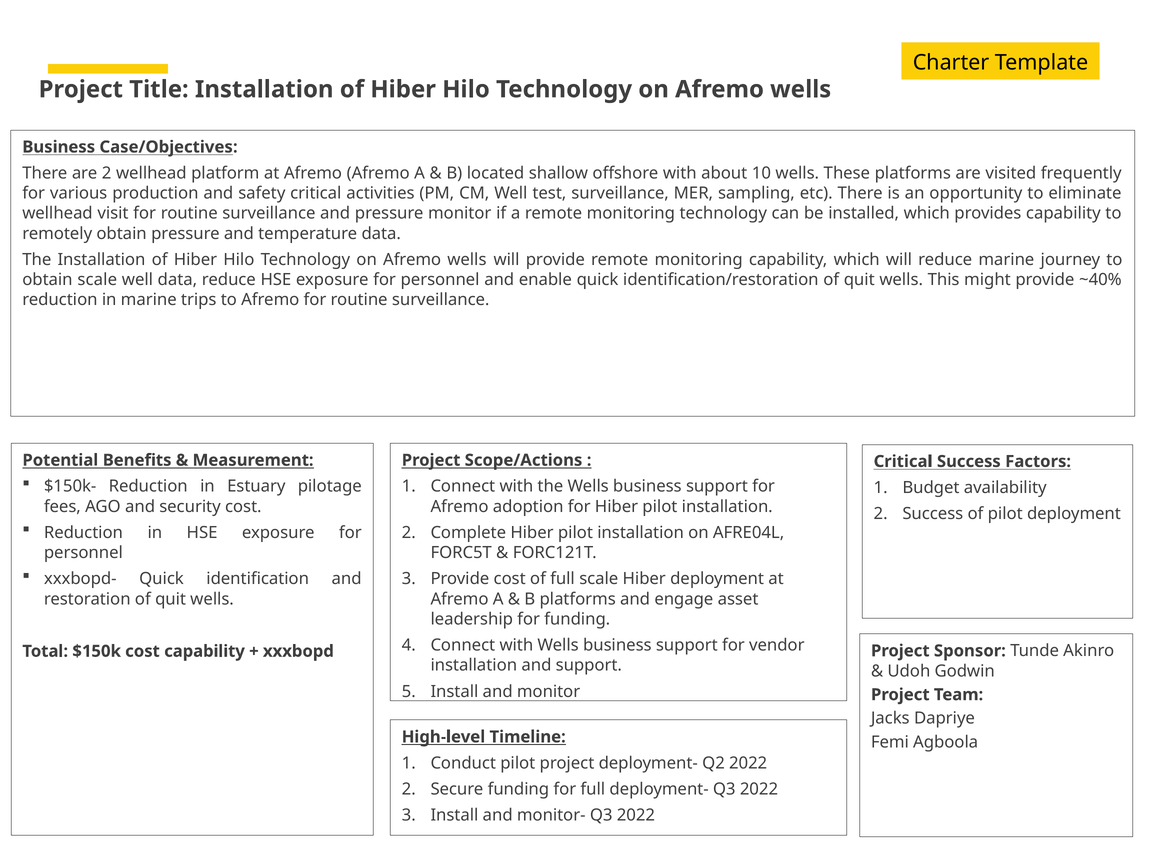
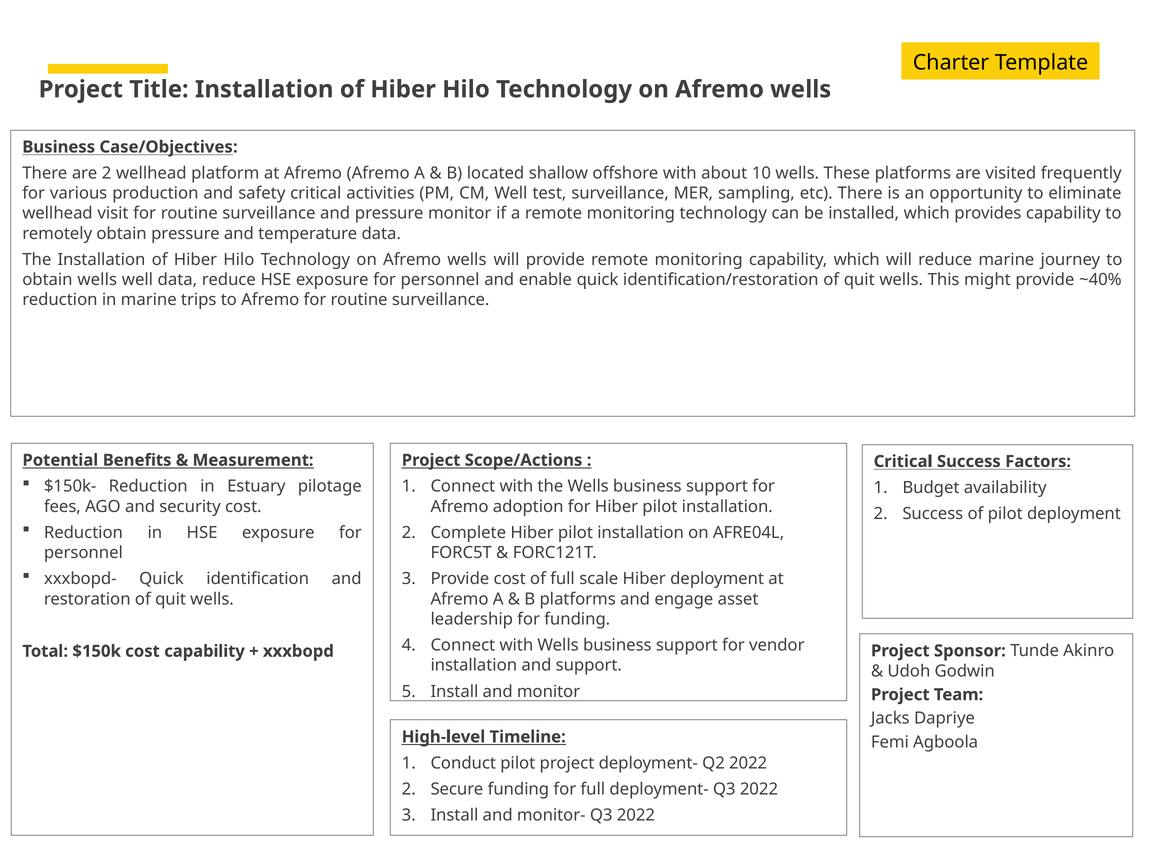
obtain scale: scale -> wells
